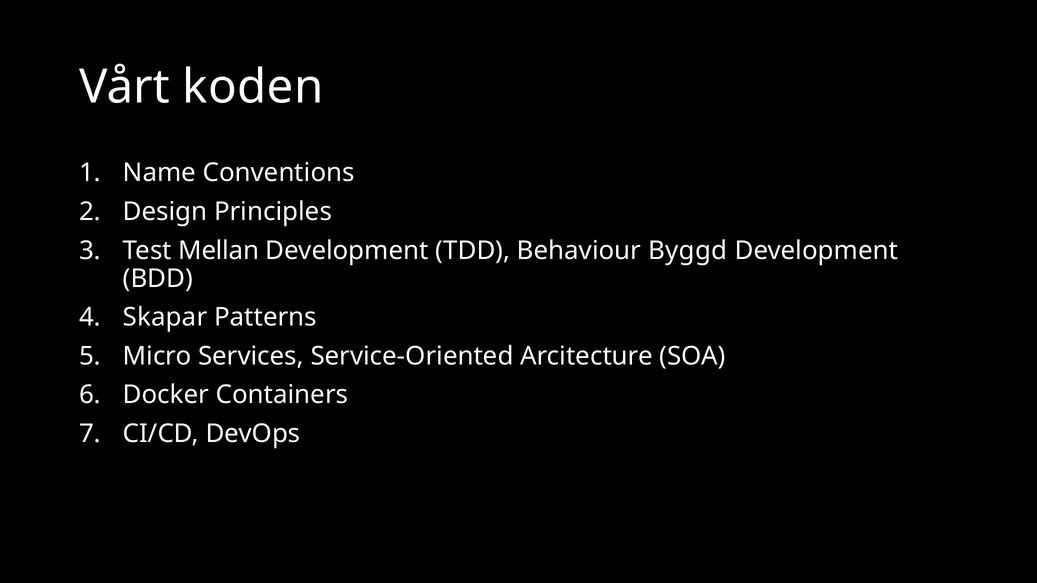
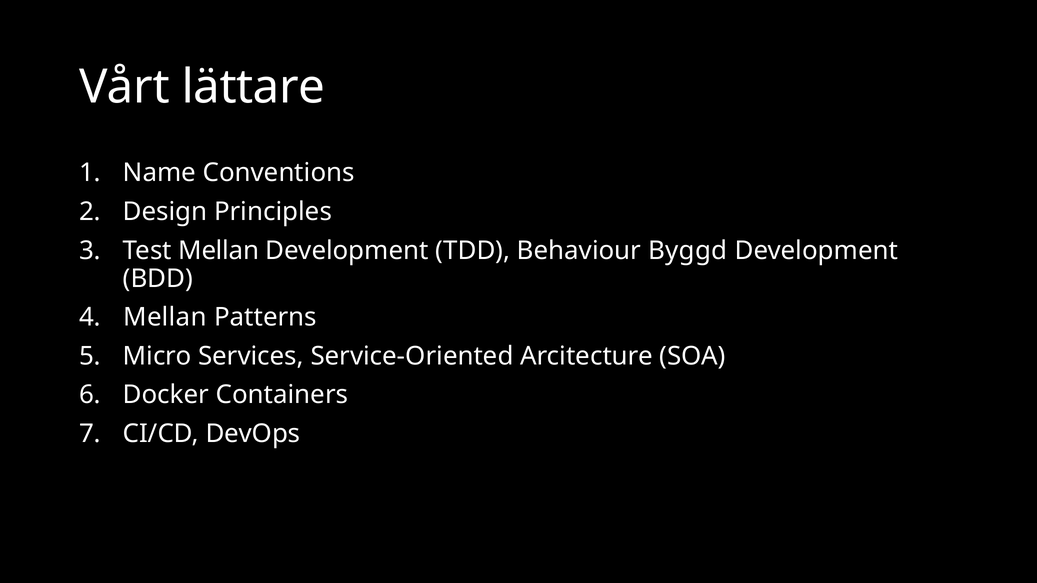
koden: koden -> lättare
Skapar at (165, 317): Skapar -> Mellan
